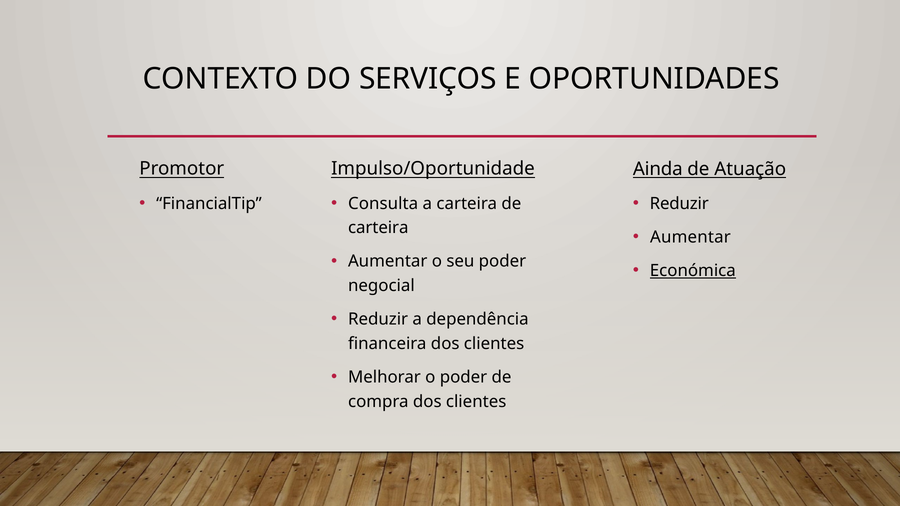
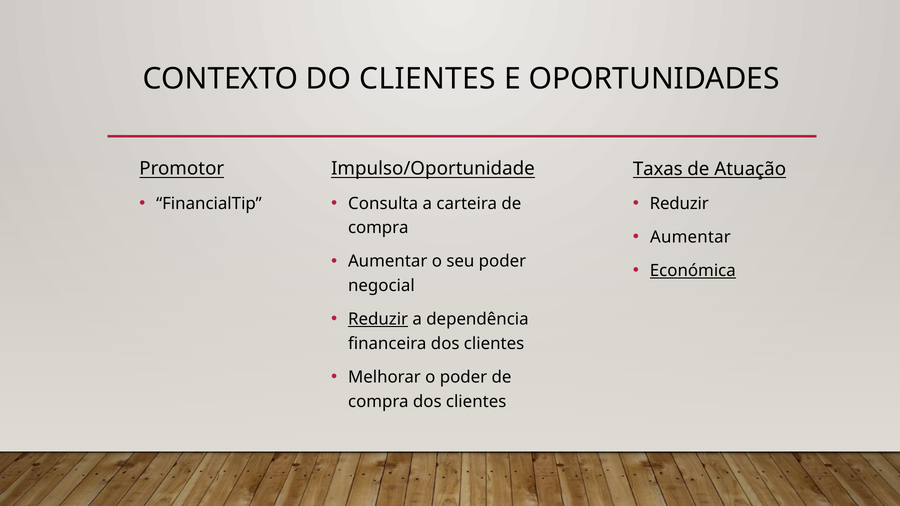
DO SERVIÇOS: SERVIÇOS -> CLIENTES
Ainda: Ainda -> Taxas
carteira at (378, 228): carteira -> compra
Reduzir at (378, 319) underline: none -> present
